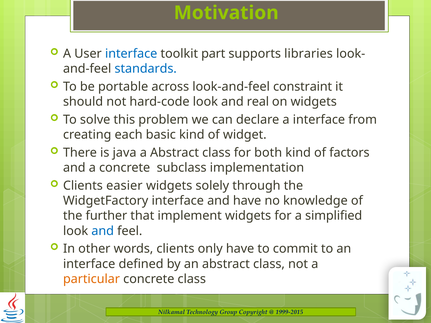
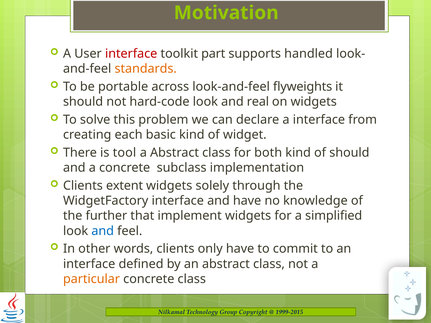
interface at (131, 54) colour: blue -> red
libraries: libraries -> handled
standards colour: blue -> orange
constraint: constraint -> flyweights
java: java -> tool
of factors: factors -> should
easier: easier -> extent
